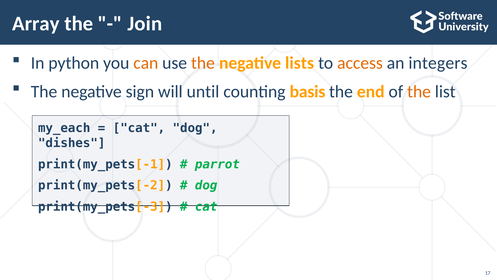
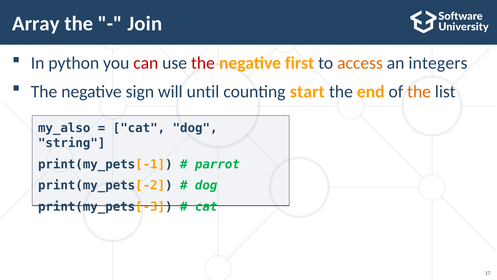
can colour: orange -> red
the at (203, 63) colour: orange -> red
lists: lists -> first
basis: basis -> start
my_each: my_each -> my_also
dishes: dishes -> string
